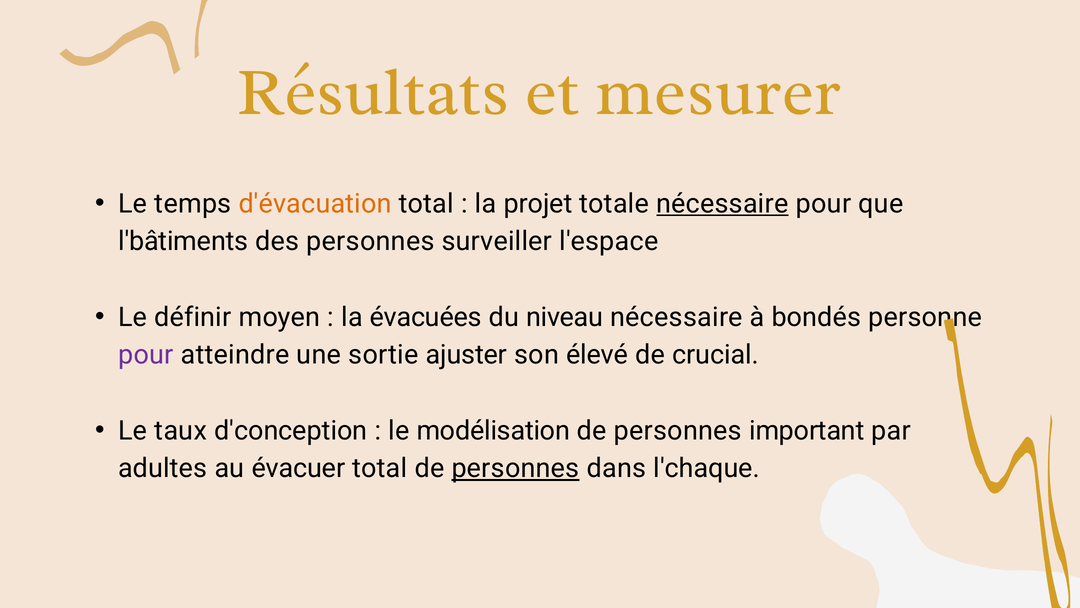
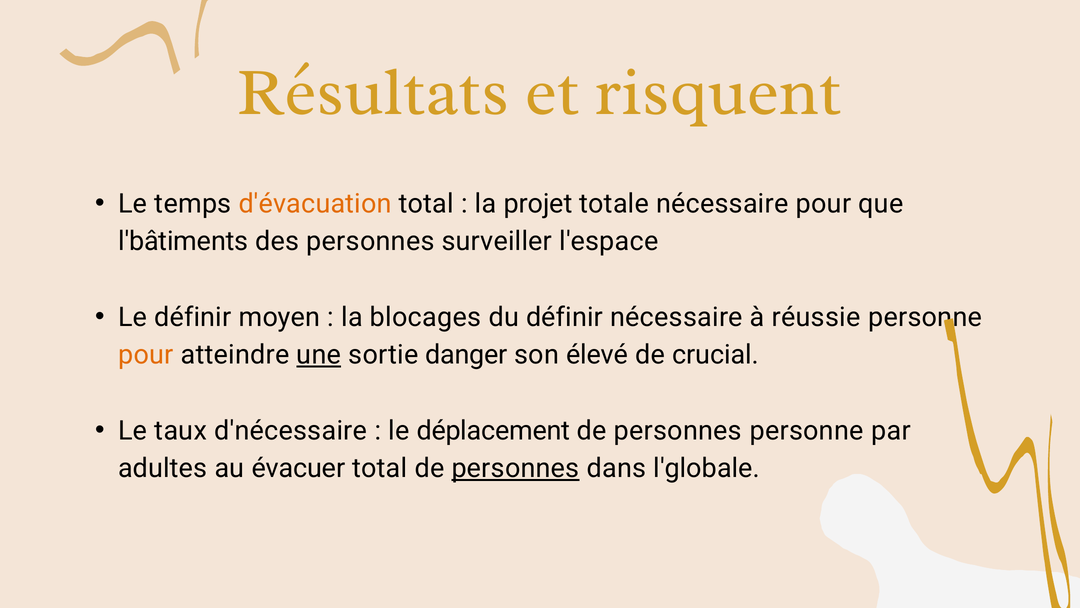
mesurer: mesurer -> risquent
nécessaire at (722, 203) underline: present -> none
évacuées: évacuées -> blocages
du niveau: niveau -> définir
bondés: bondés -> réussie
pour at (146, 355) colour: purple -> orange
une underline: none -> present
ajuster: ajuster -> danger
d'conception: d'conception -> d'nécessaire
modélisation: modélisation -> déplacement
personnes important: important -> personne
l'chaque: l'chaque -> l'globale
